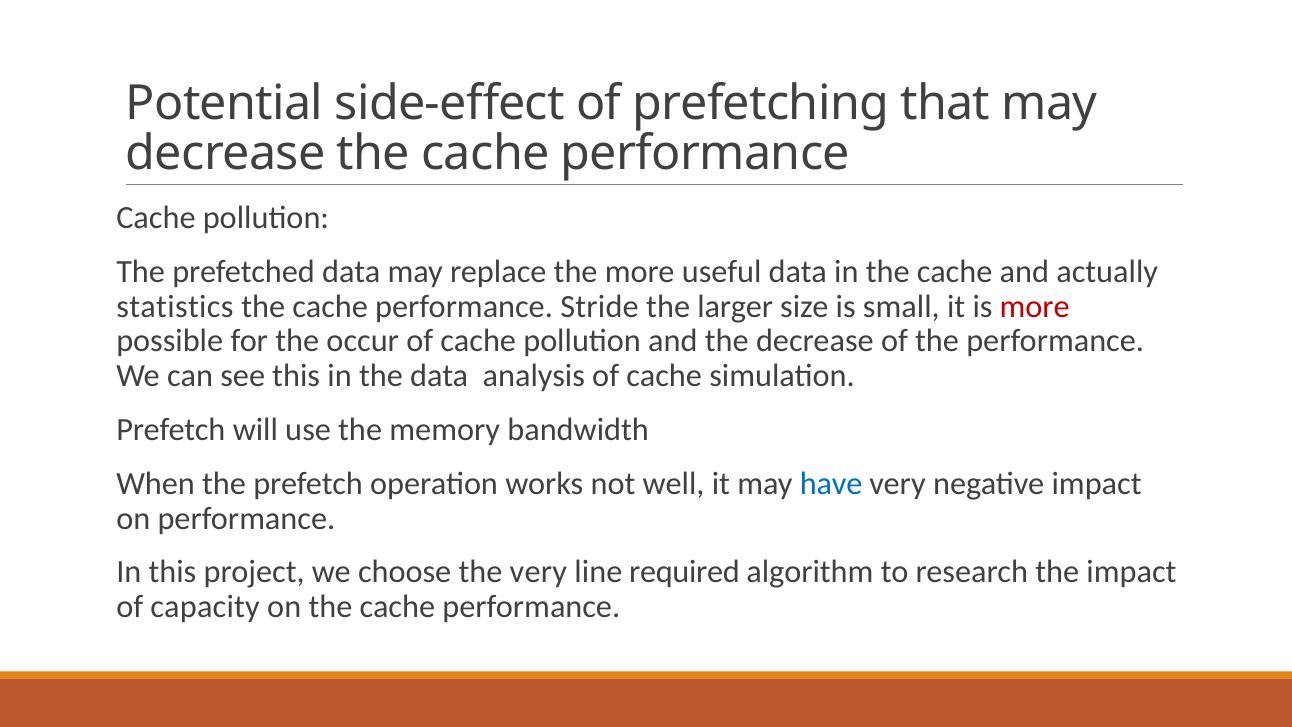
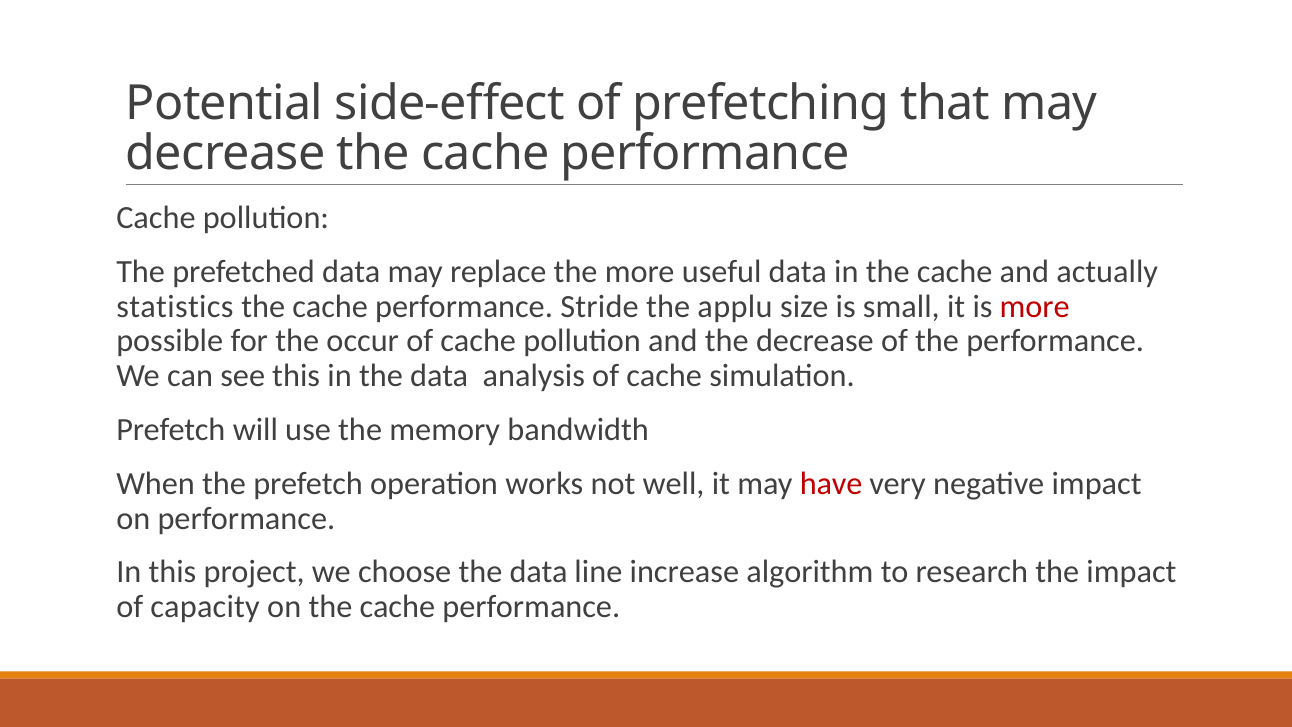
larger: larger -> applu
have colour: blue -> red
choose the very: very -> data
required: required -> increase
